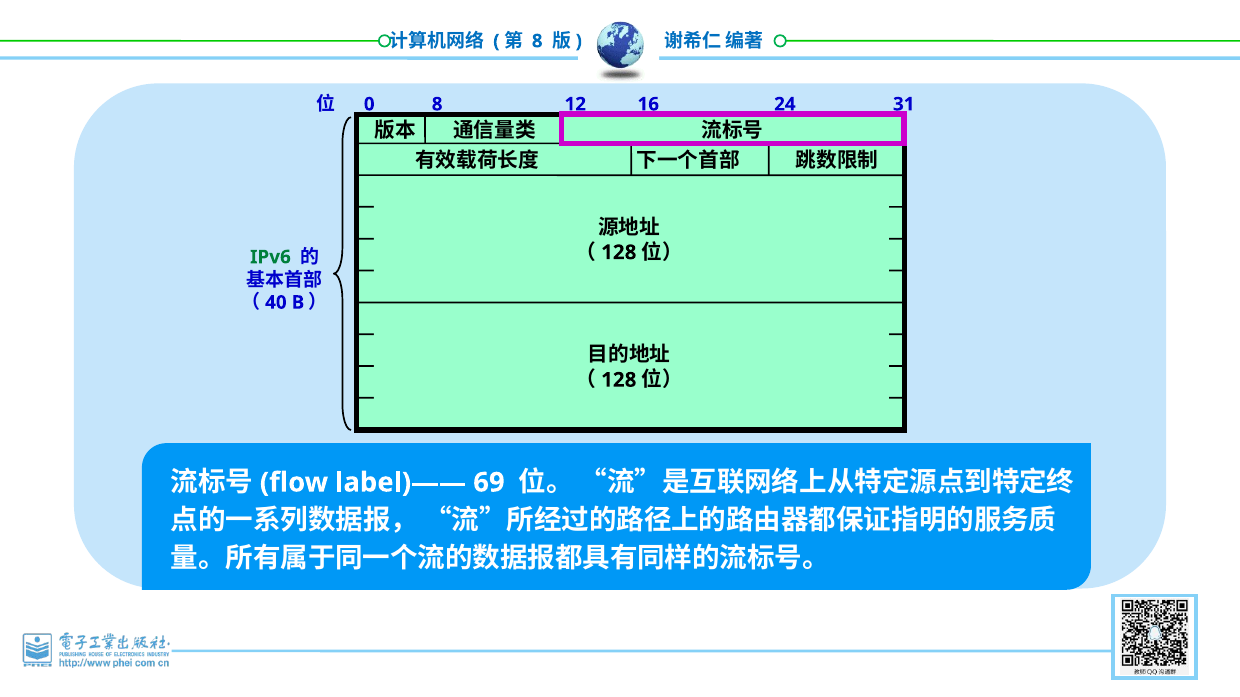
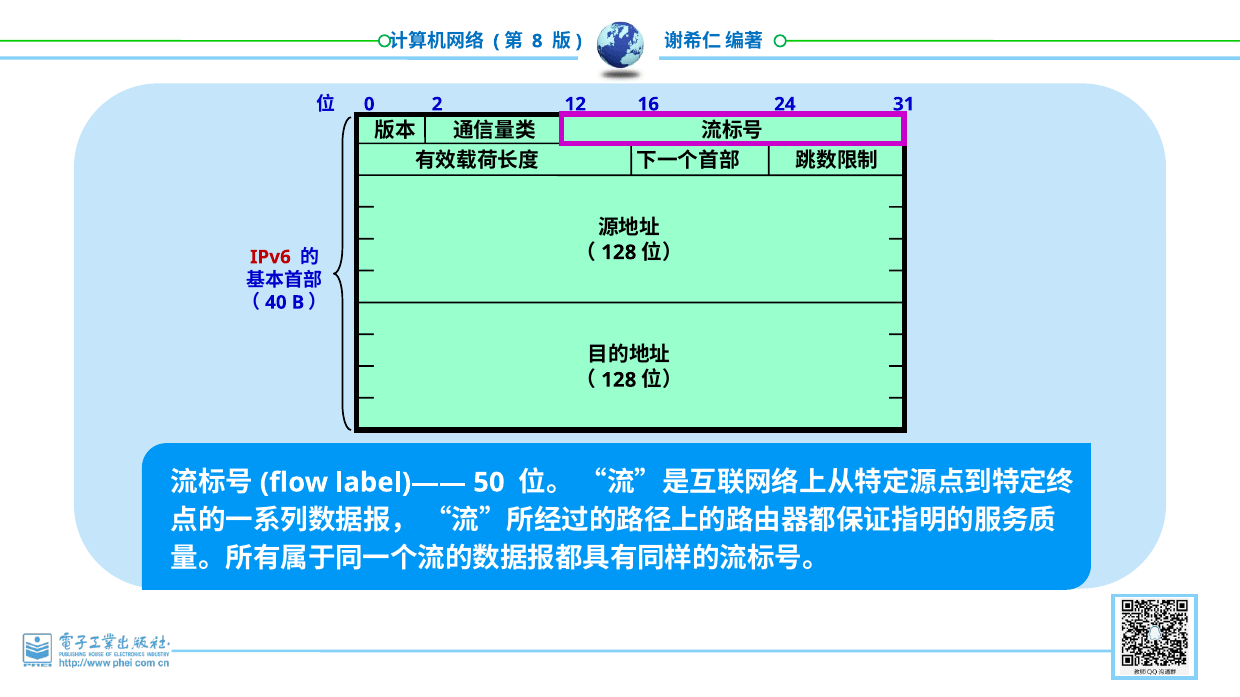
0 8: 8 -> 2
IPv6 colour: green -> red
69: 69 -> 50
